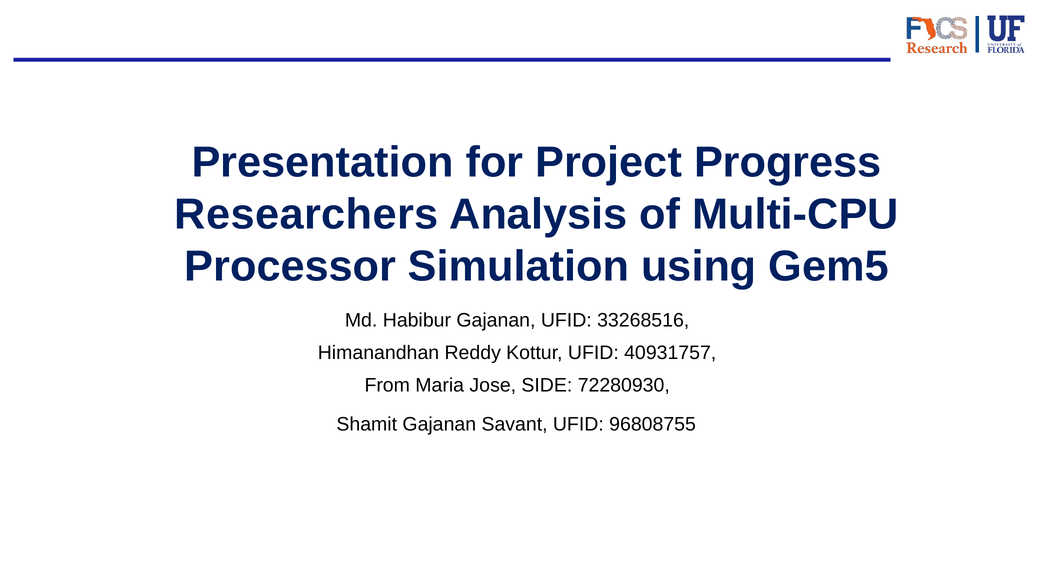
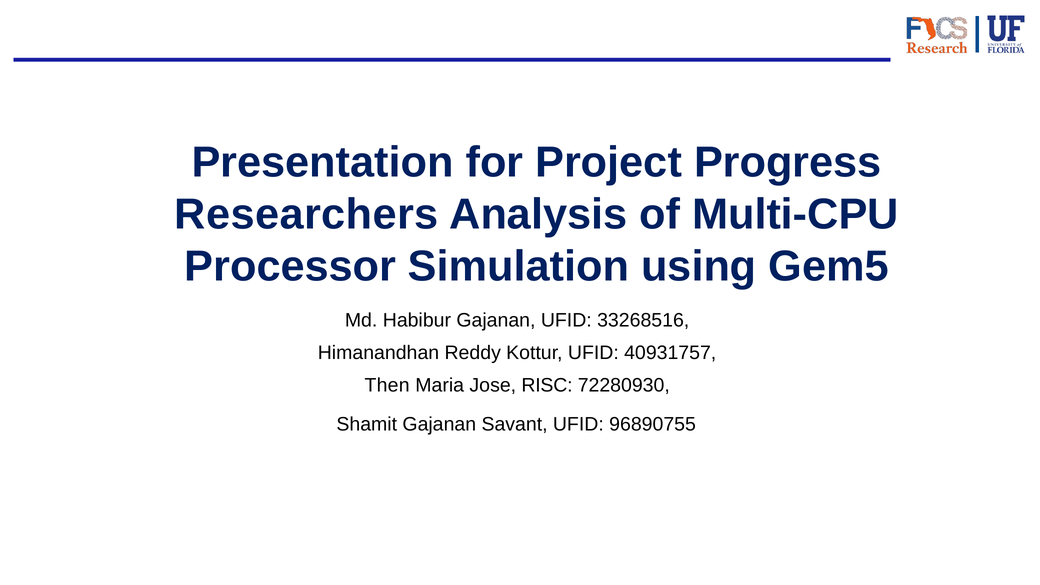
From: From -> Then
SIDE: SIDE -> RISC
96808755: 96808755 -> 96890755
